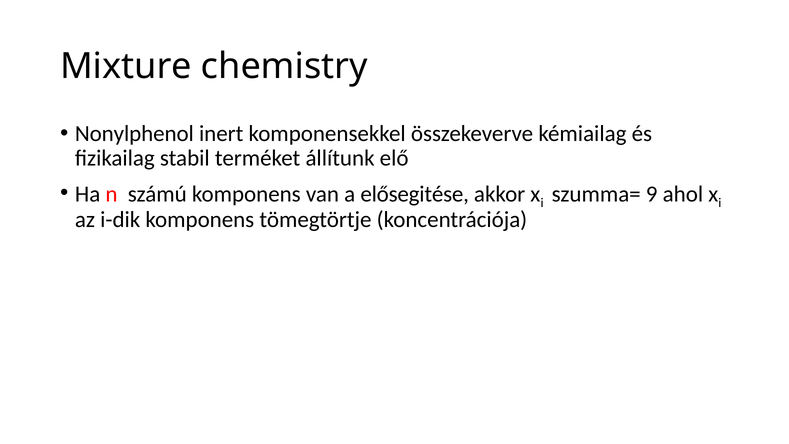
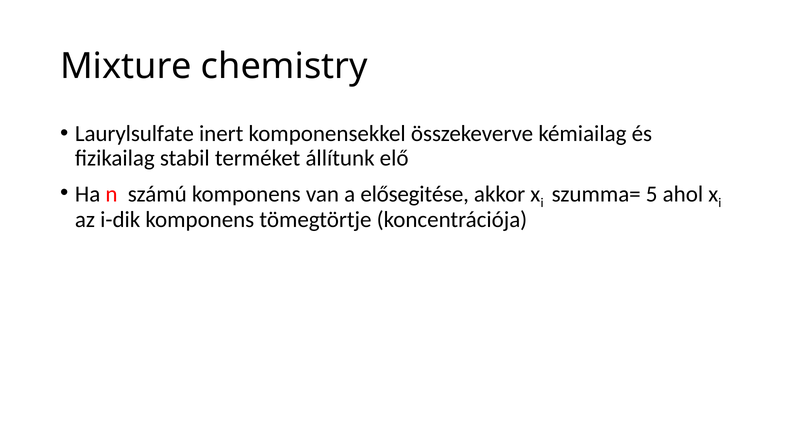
Nonylphenol: Nonylphenol -> Laurylsulfate
9: 9 -> 5
